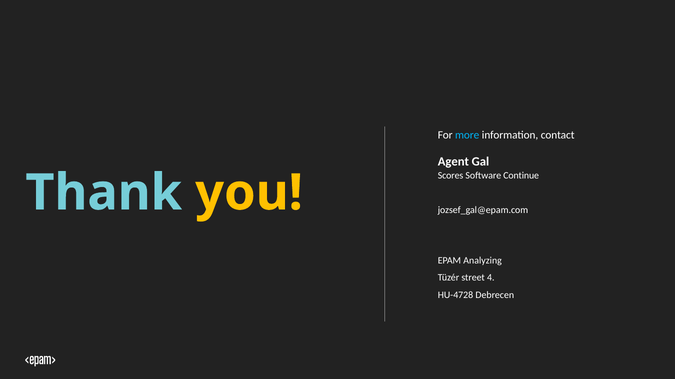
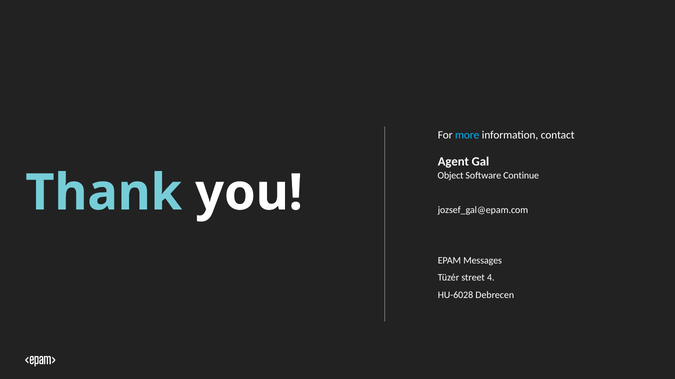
Scores: Scores -> Object
you colour: yellow -> white
Analyzing: Analyzing -> Messages
HU-4728: HU-4728 -> HU-6028
